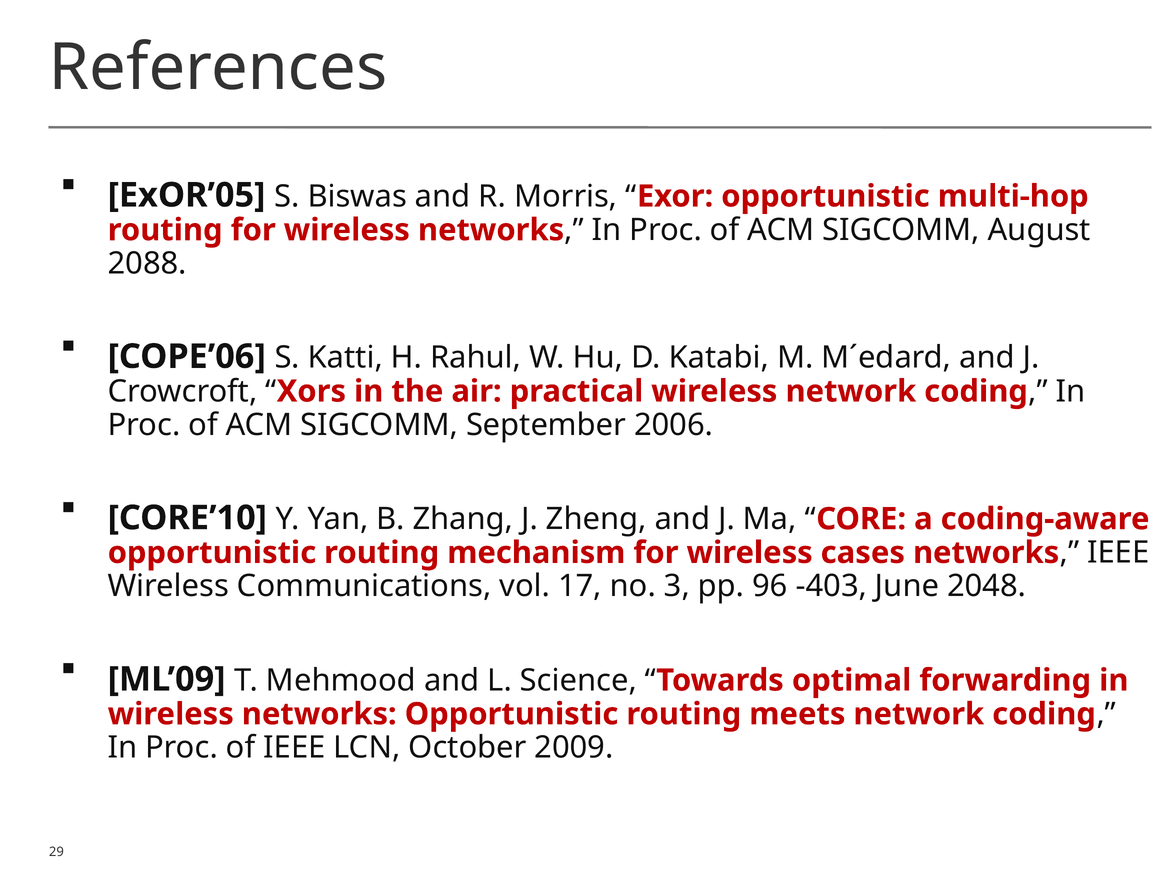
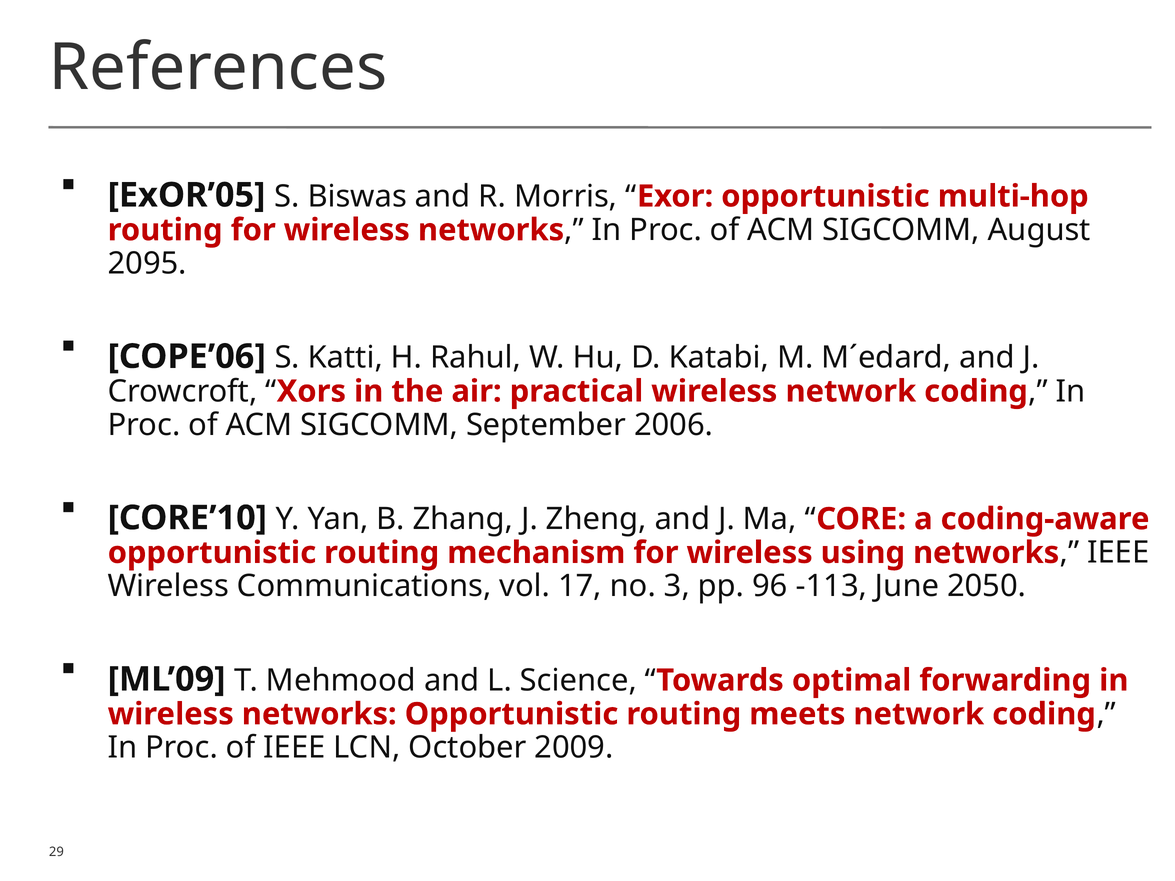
2088: 2088 -> 2095
cases: cases -> using
-403: -403 -> -113
2048: 2048 -> 2050
